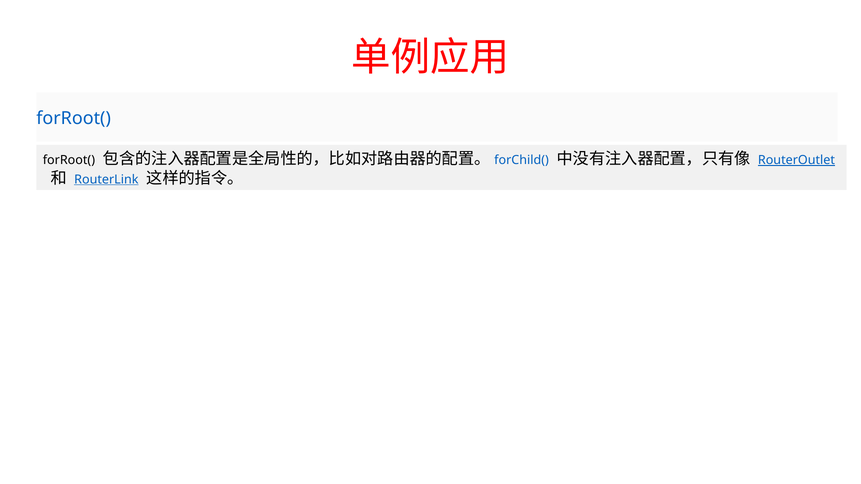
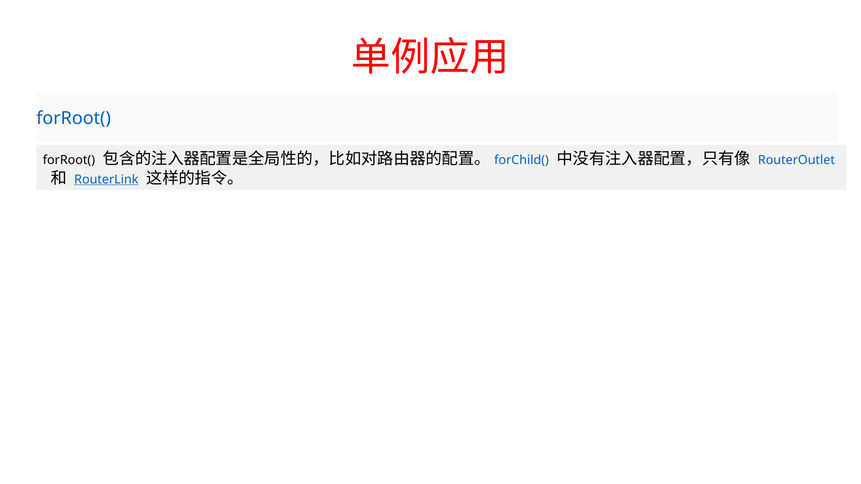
RouterOutlet underline: present -> none
